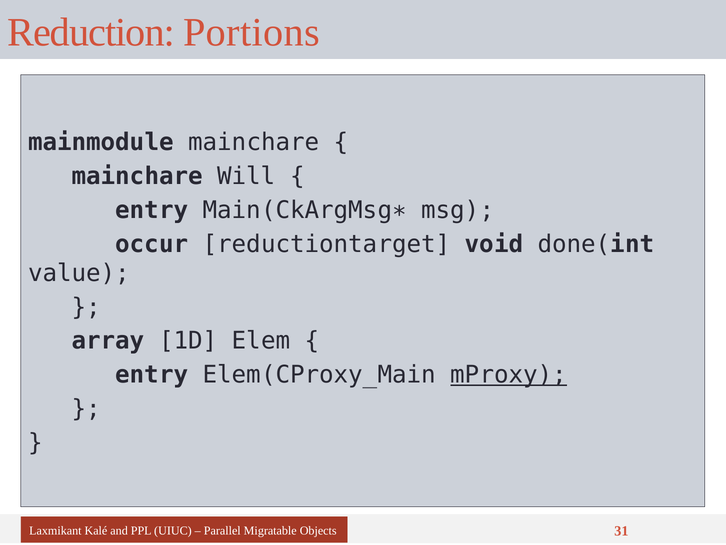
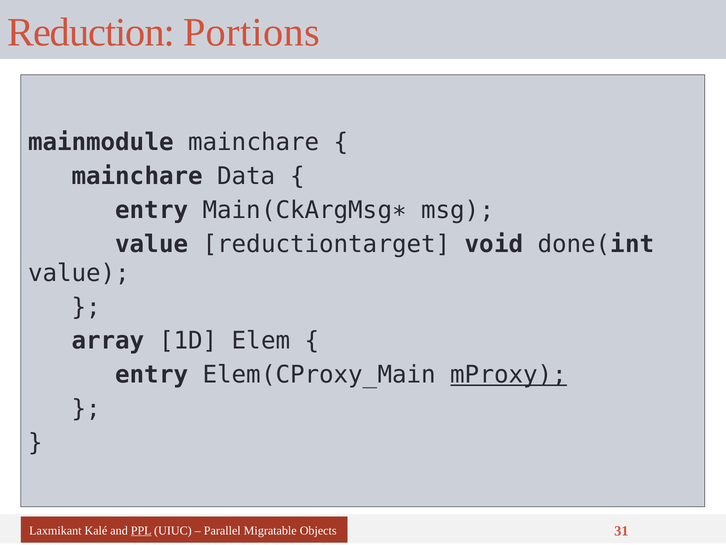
Will: Will -> Data
occur at (152, 244): occur -> value
PPL underline: none -> present
